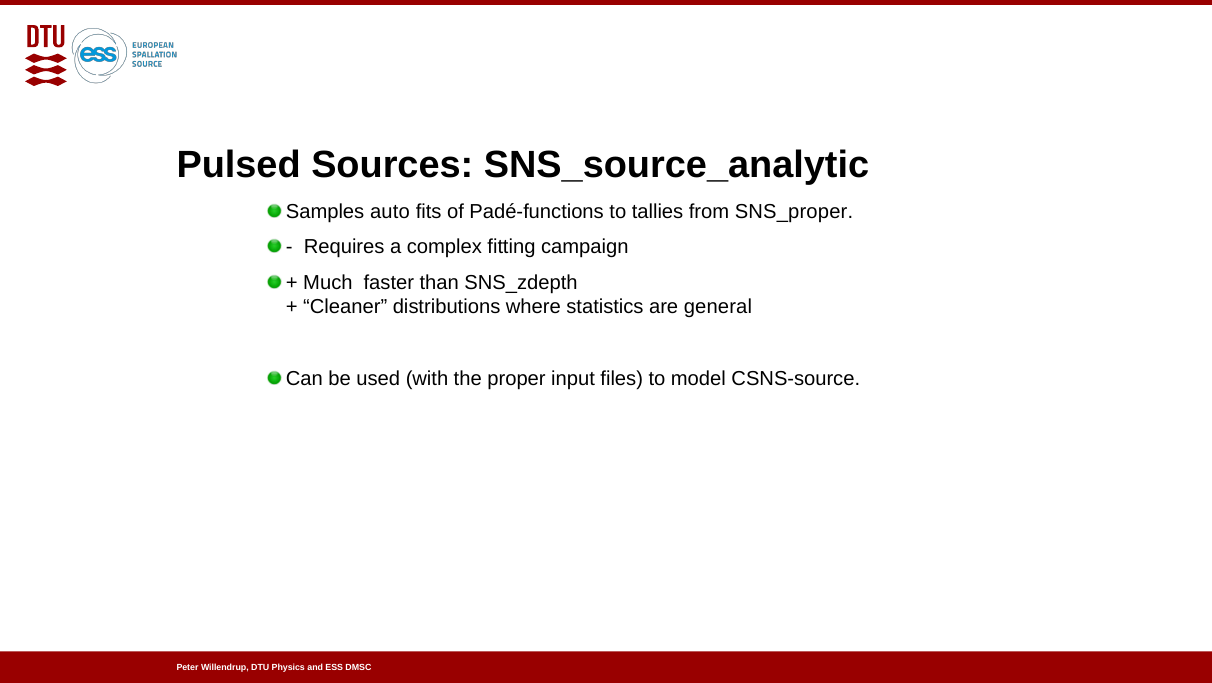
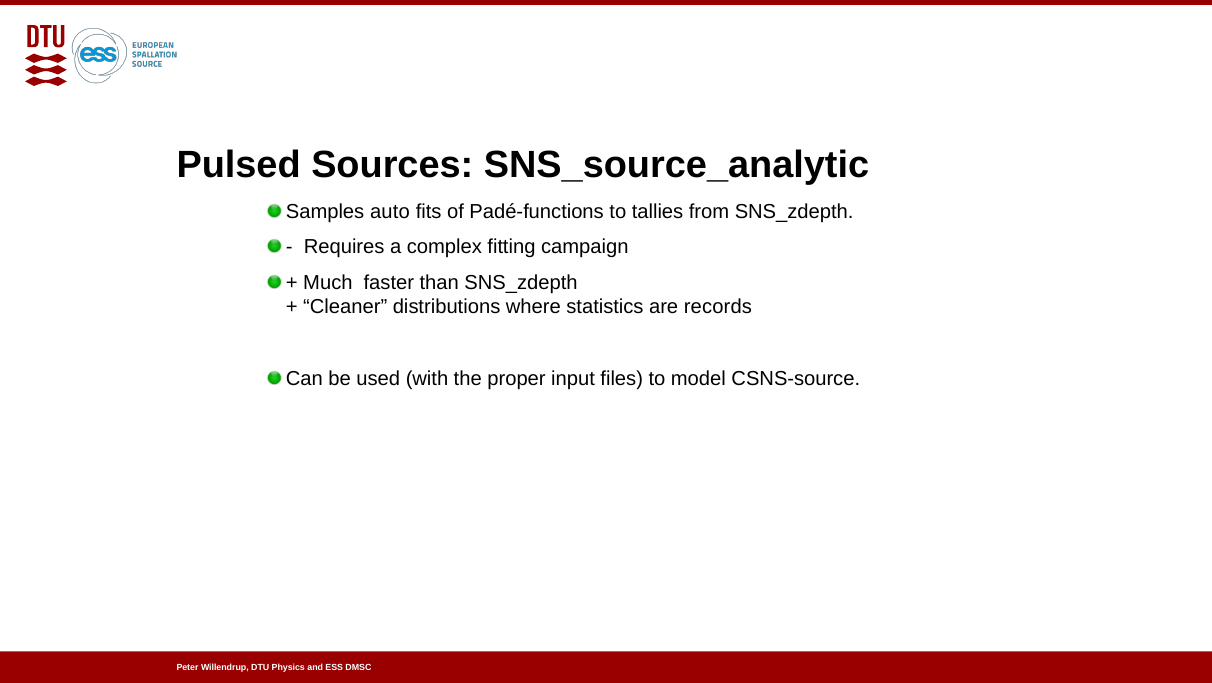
from SNS_proper: SNS_proper -> SNS_zdepth
general: general -> records
